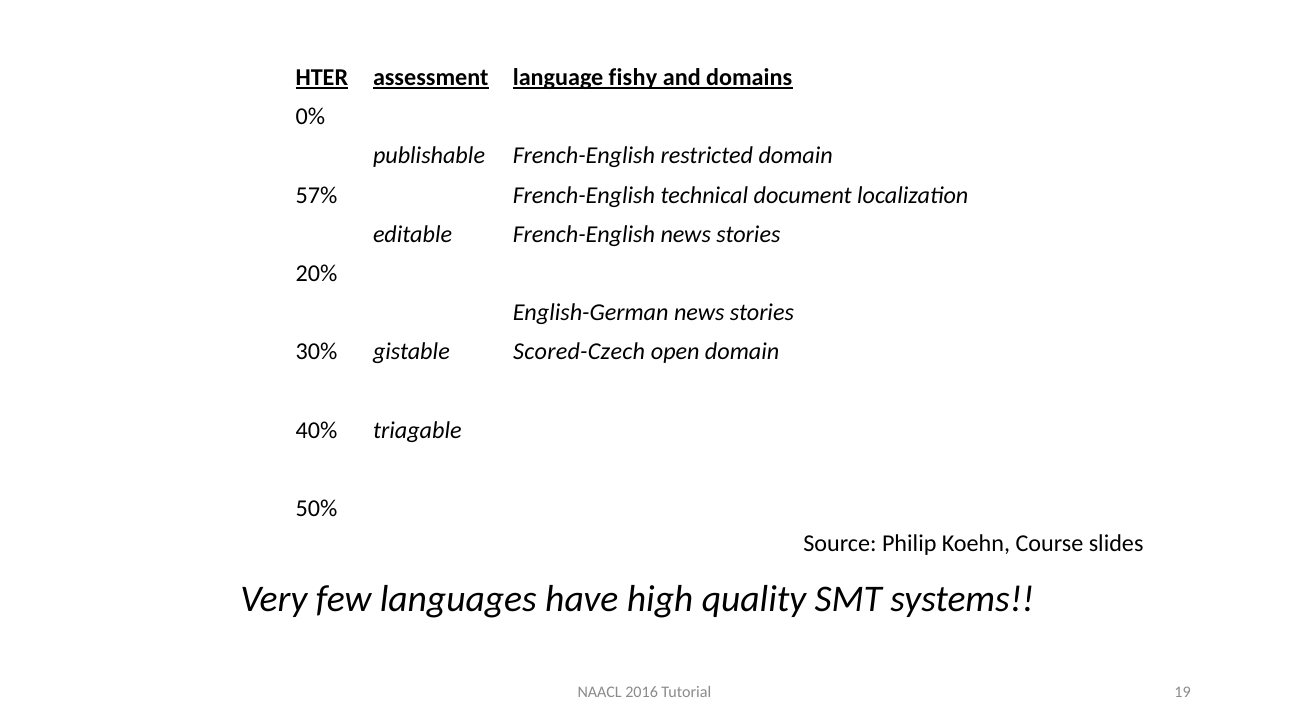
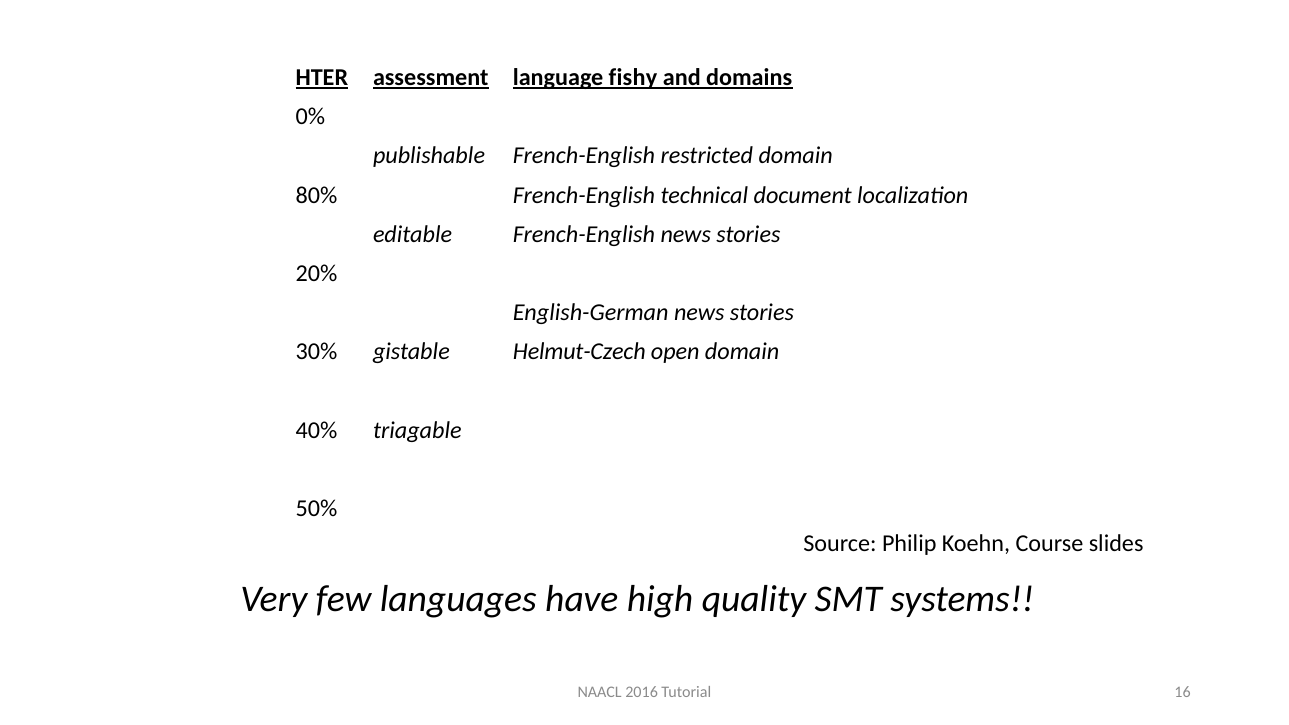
57%: 57% -> 80%
Scored-Czech: Scored-Czech -> Helmut-Czech
19: 19 -> 16
